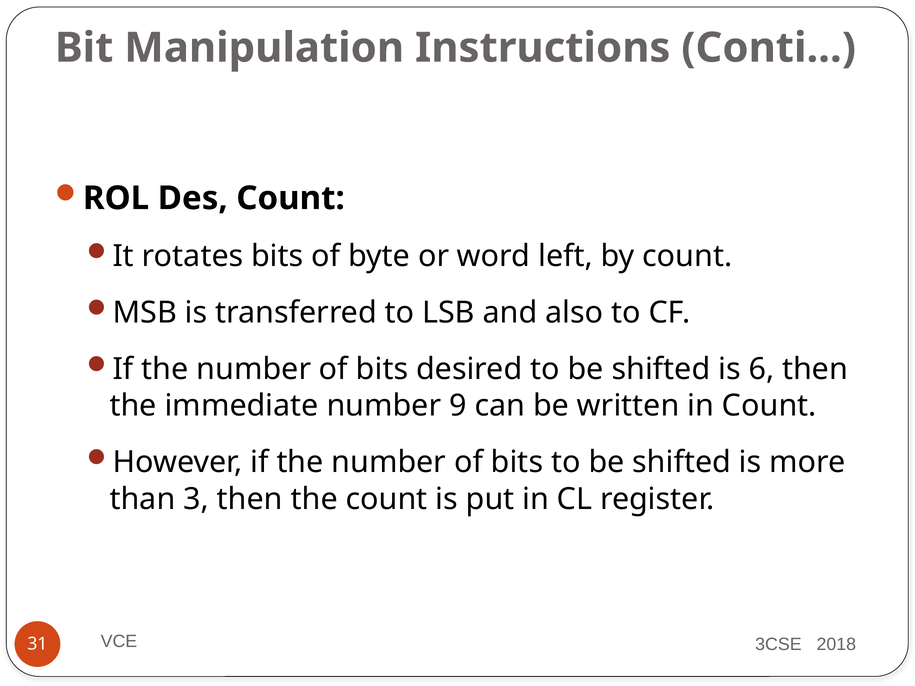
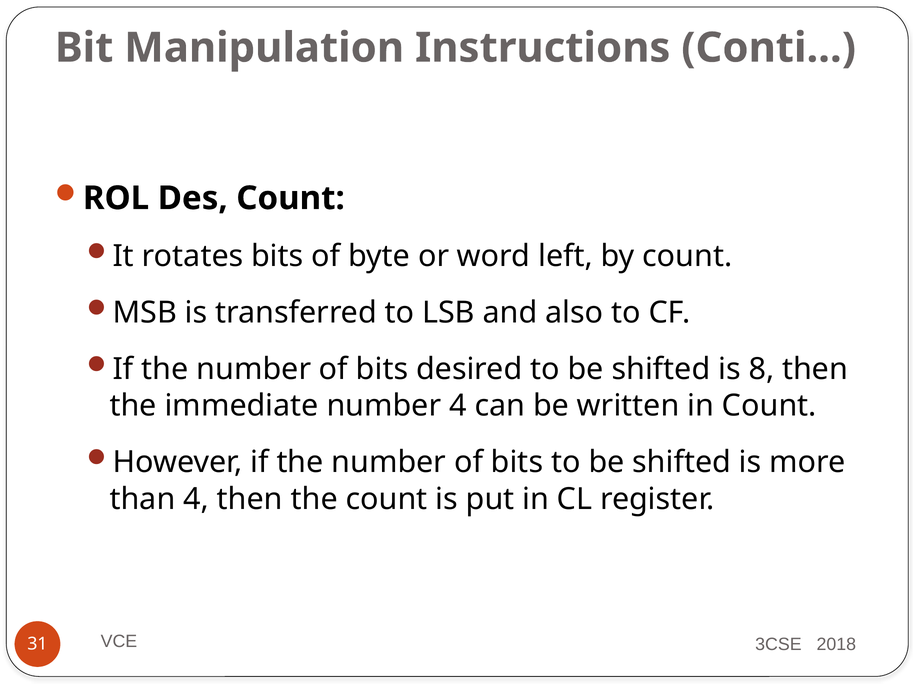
6: 6 -> 8
number 9: 9 -> 4
than 3: 3 -> 4
